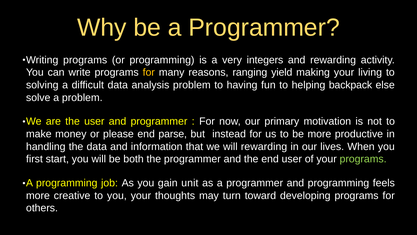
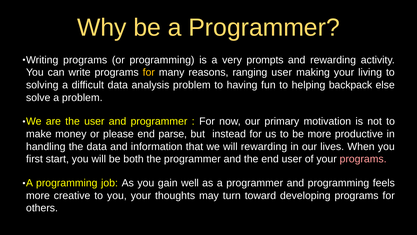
integers: integers -> prompts
ranging yield: yield -> user
programs at (363, 159) colour: light green -> pink
unit: unit -> well
